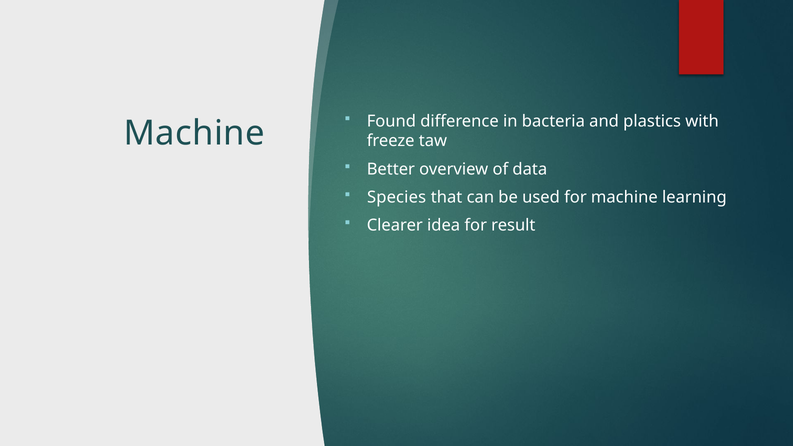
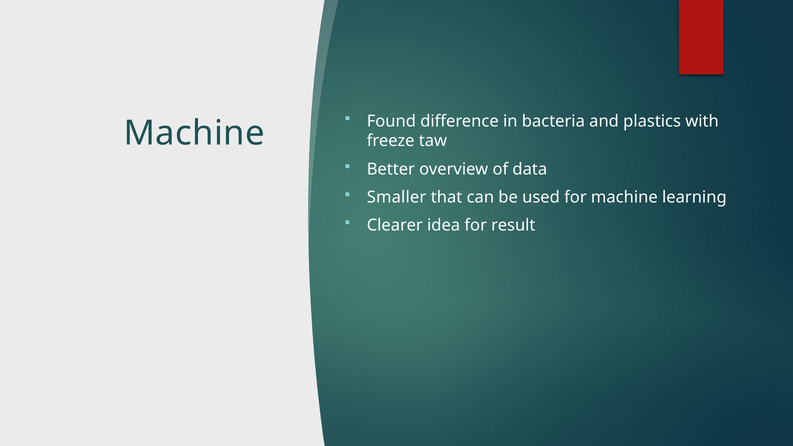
Species: Species -> Smaller
